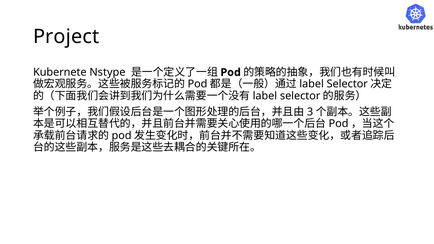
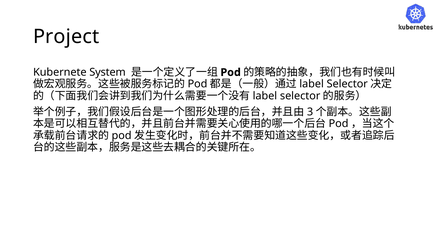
Nstype: Nstype -> System
